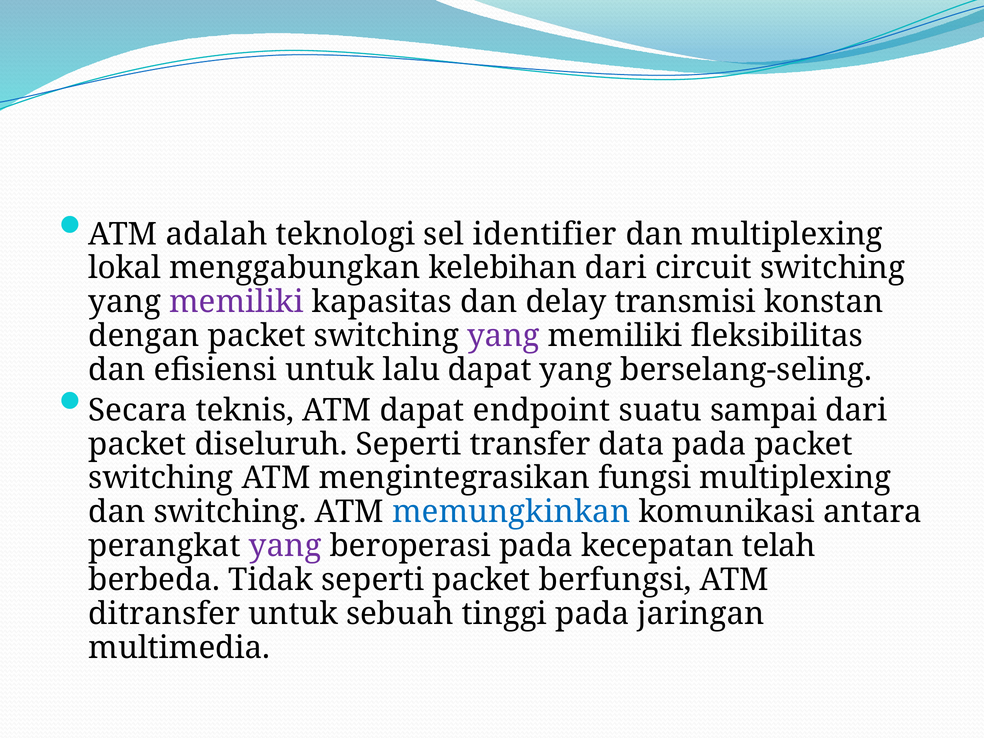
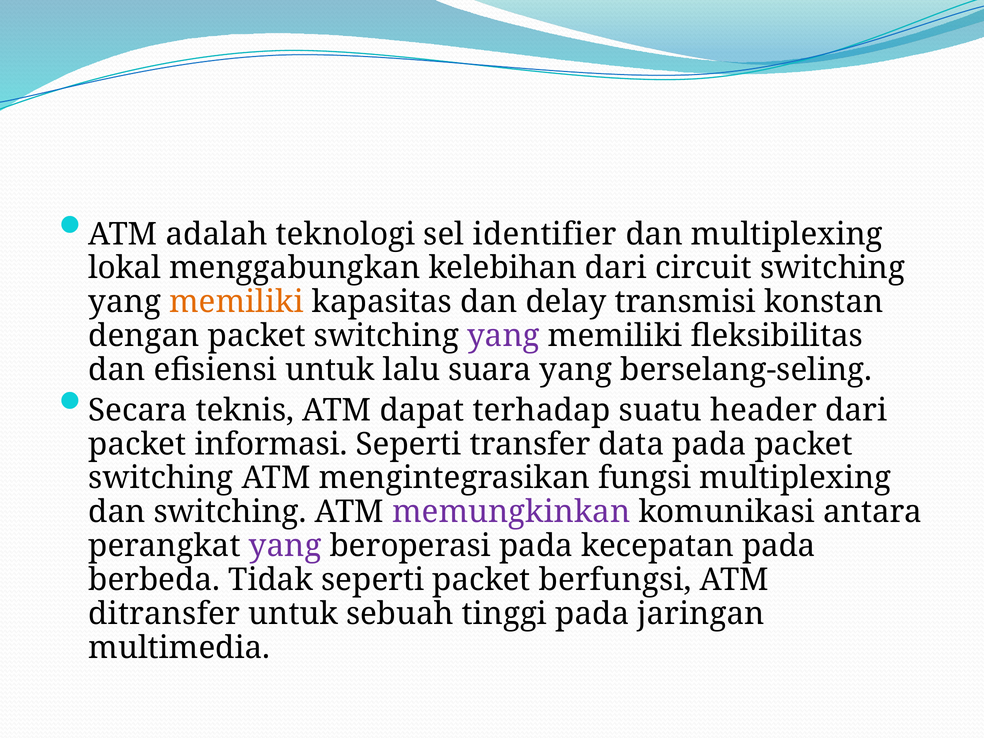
memiliki at (236, 302) colour: purple -> orange
lalu dapat: dapat -> suara
endpoint: endpoint -> terhadap
sampai: sampai -> header
diseluruh: diseluruh -> informasi
memungkinkan colour: blue -> purple
kecepatan telah: telah -> pada
